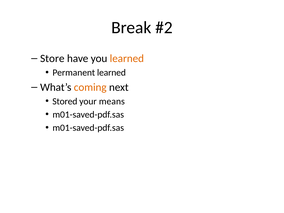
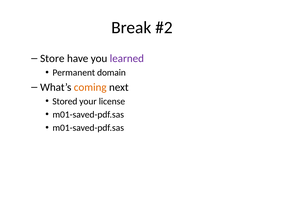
learned at (127, 59) colour: orange -> purple
Permanent learned: learned -> domain
means: means -> license
